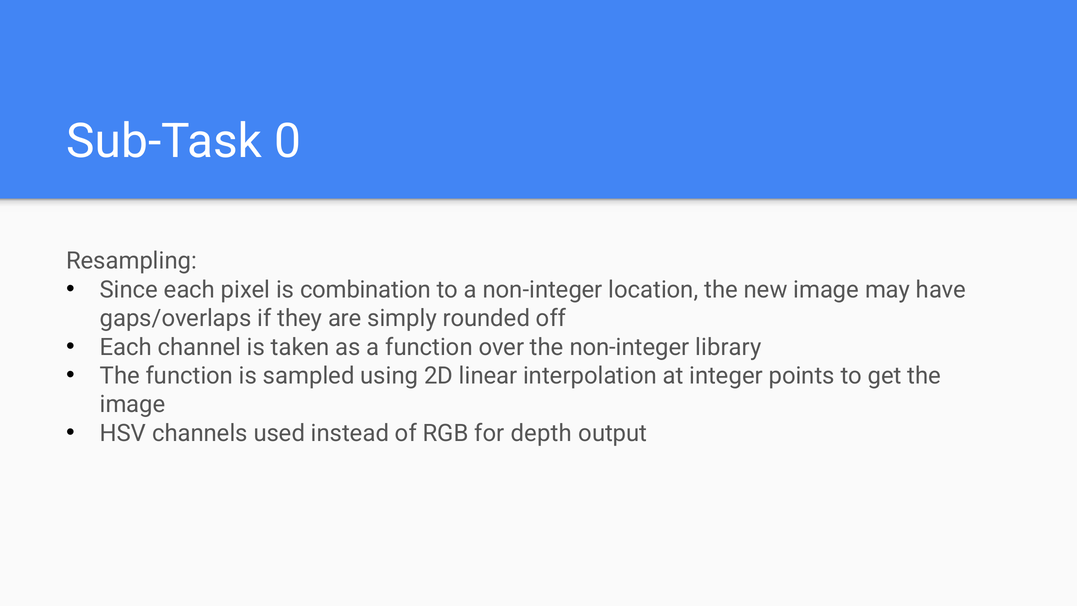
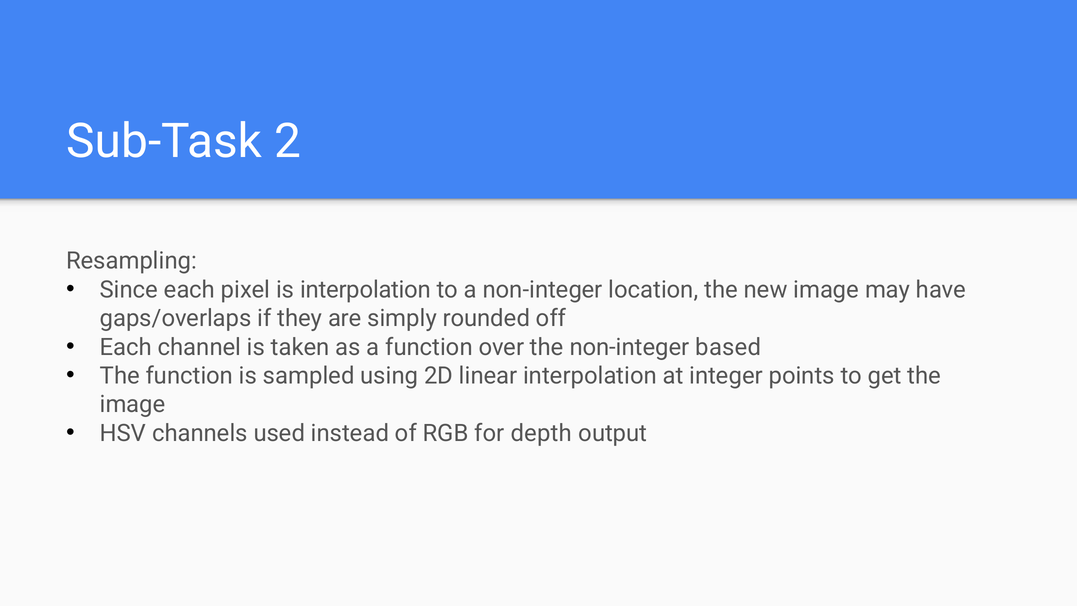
0: 0 -> 2
is combination: combination -> interpolation
library: library -> based
